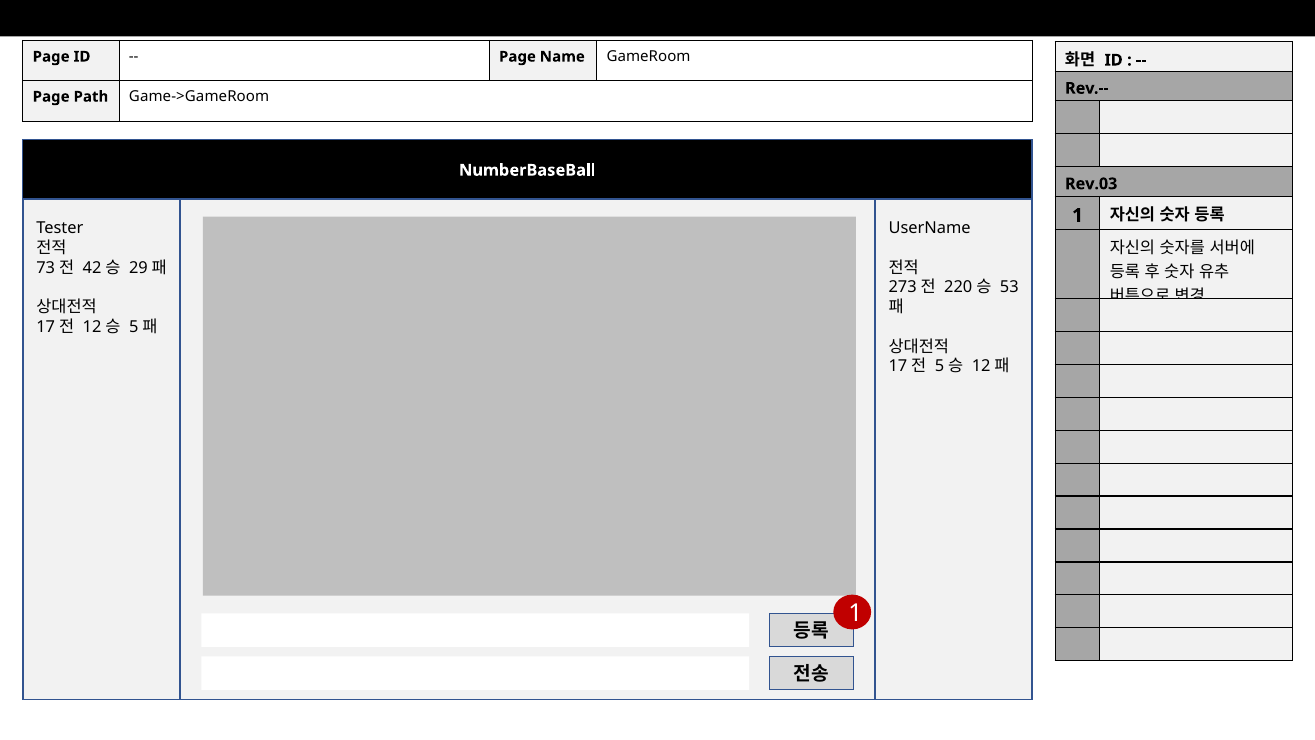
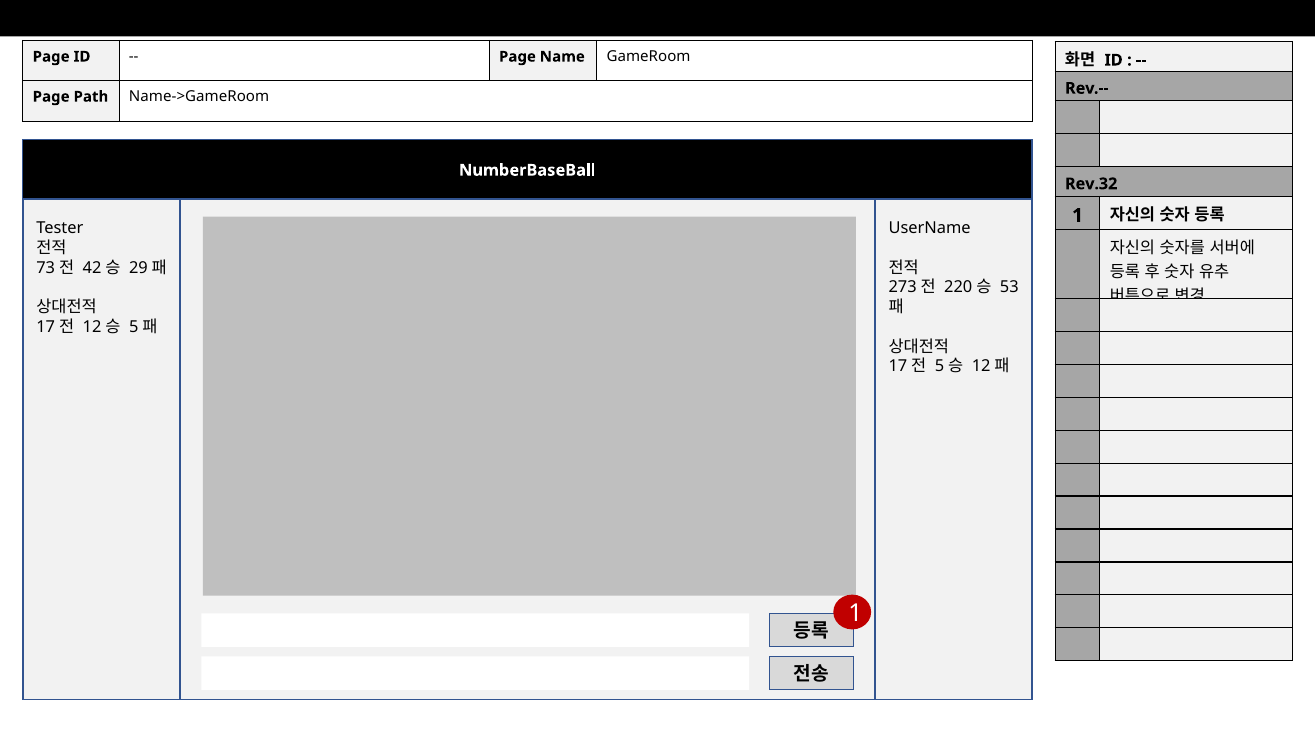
Game->GameRoom: Game->GameRoom -> Name->GameRoom
Rev.03: Rev.03 -> Rev.32
